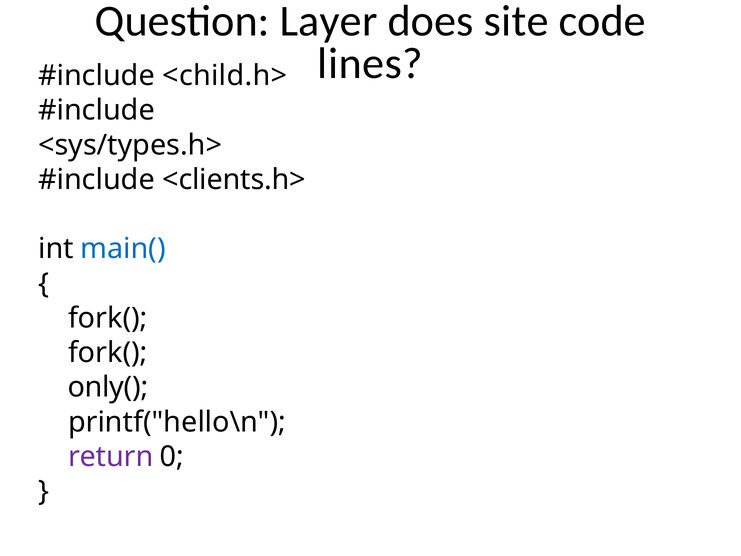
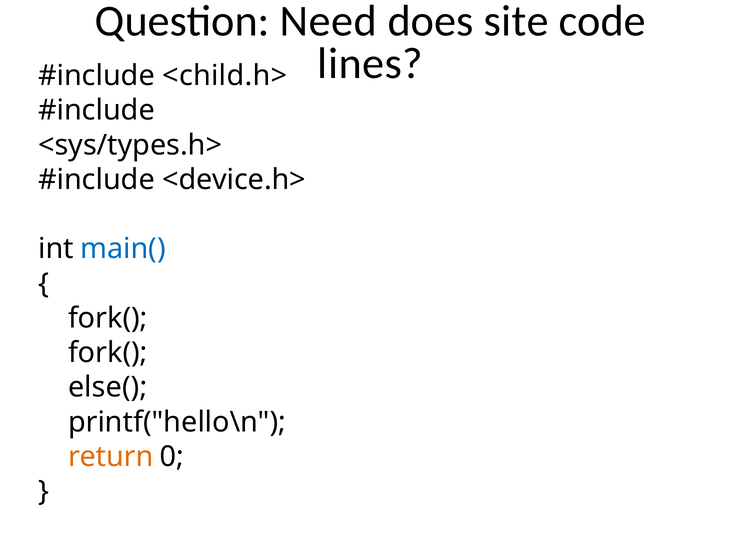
Layer: Layer -> Need
<clients.h>: <clients.h> -> <device.h>
only(: only( -> else(
return colour: purple -> orange
